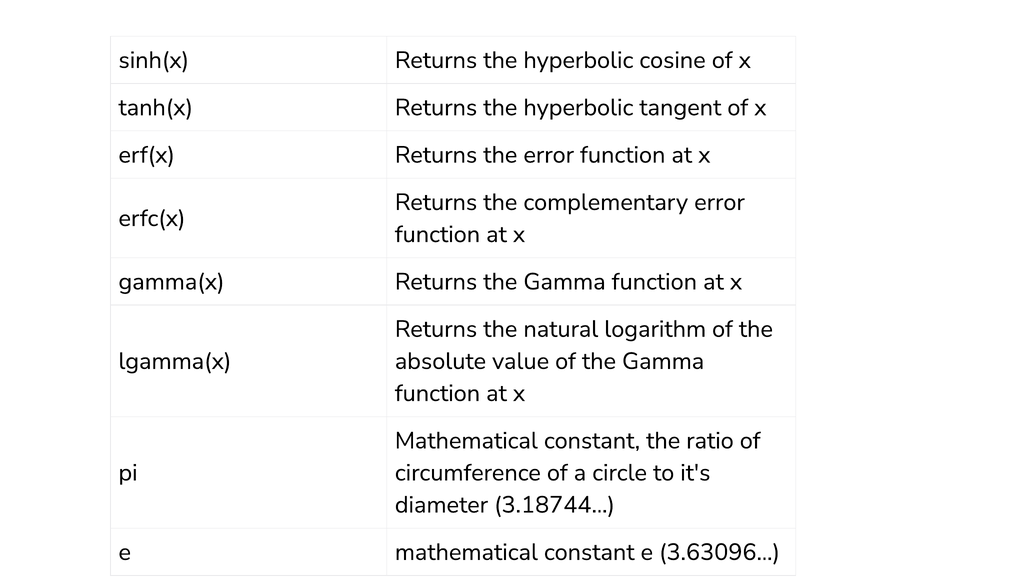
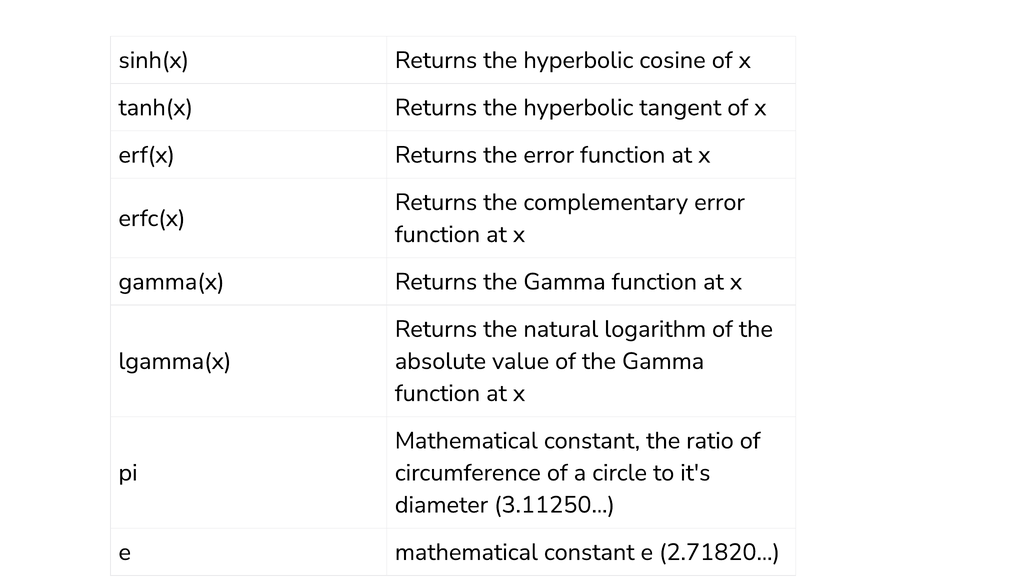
3.18744: 3.18744 -> 3.11250
3.63096: 3.63096 -> 2.71820
